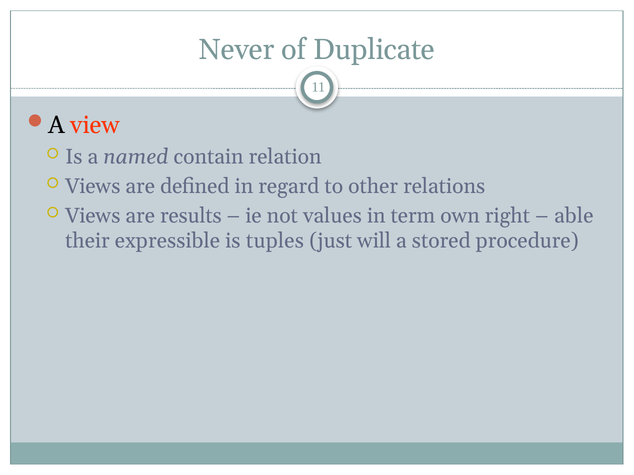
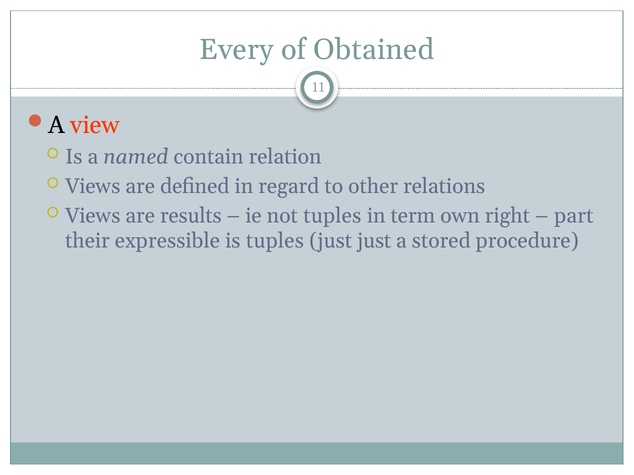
Never: Never -> Every
Duplicate: Duplicate -> Obtained
not values: values -> tuples
able: able -> part
just will: will -> just
